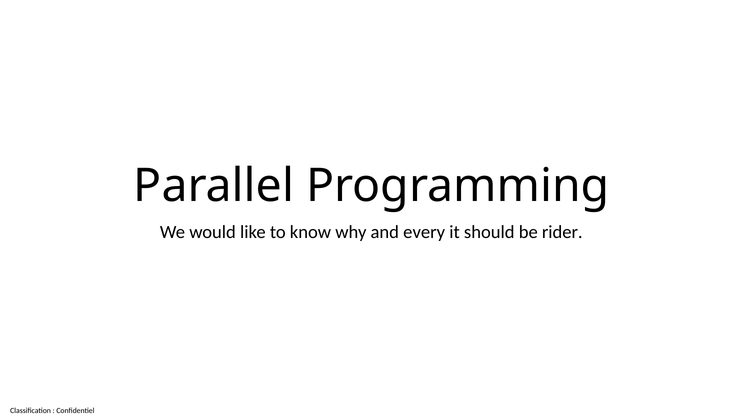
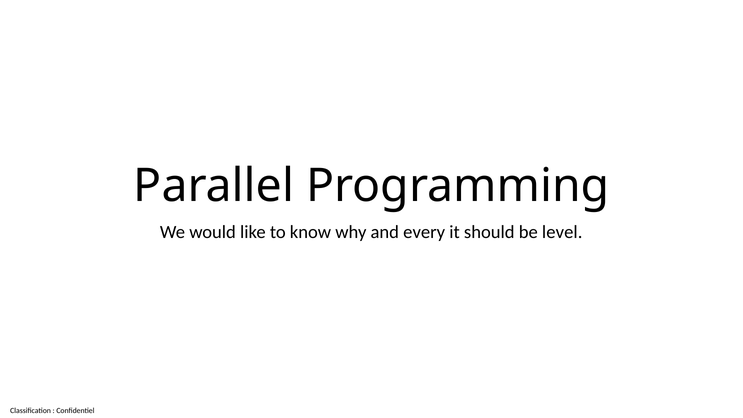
rider: rider -> level
